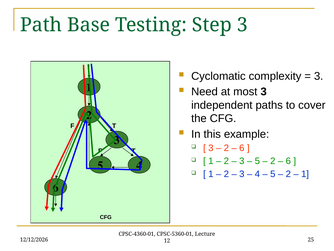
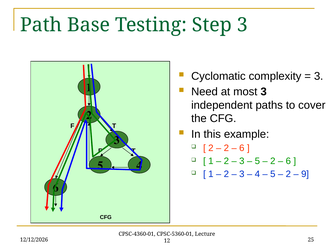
3 at (211, 148): 3 -> 2
1 at (305, 174): 1 -> 9
